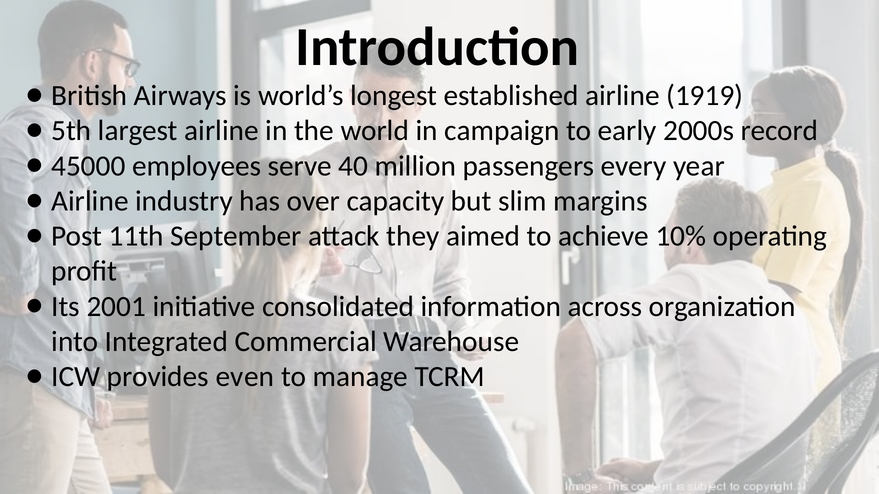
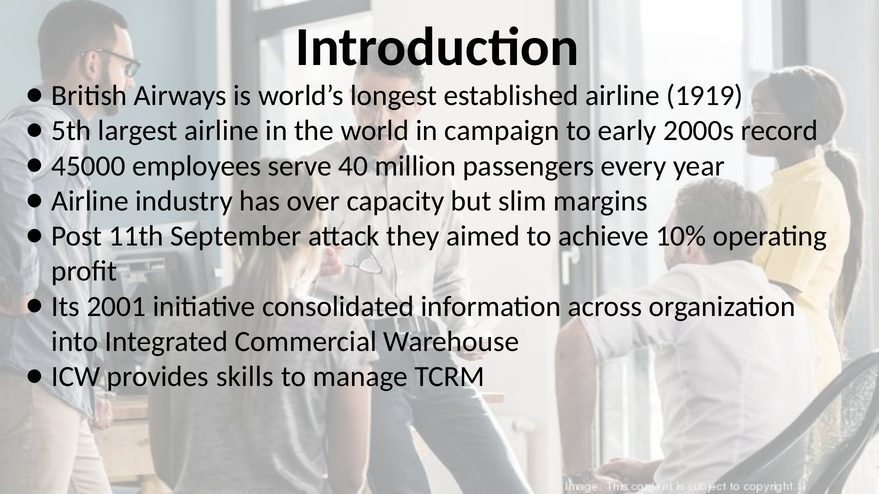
even: even -> skills
